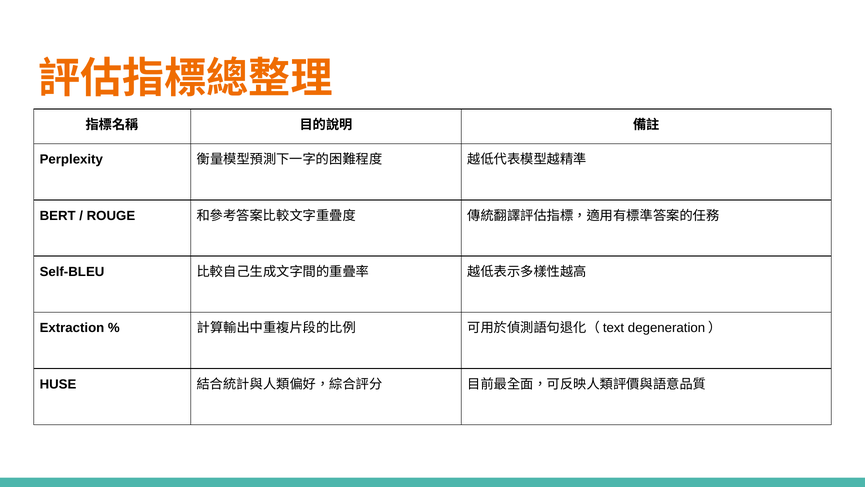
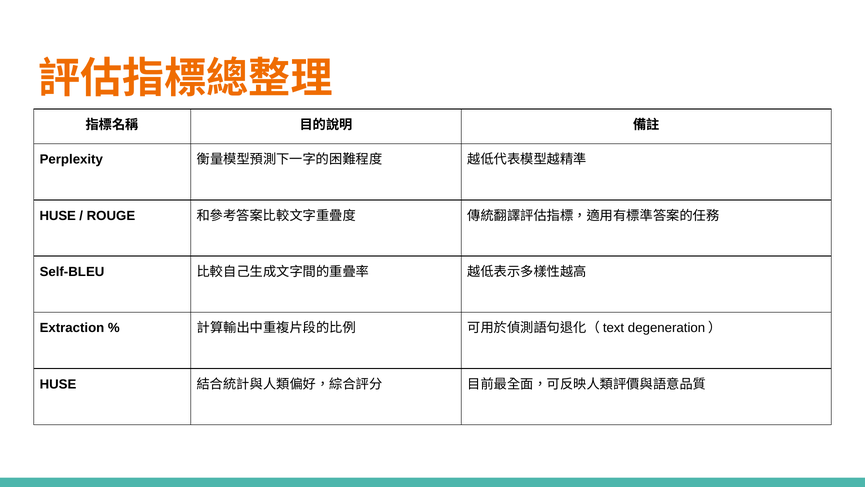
BERT at (58, 215): BERT -> HUSE
